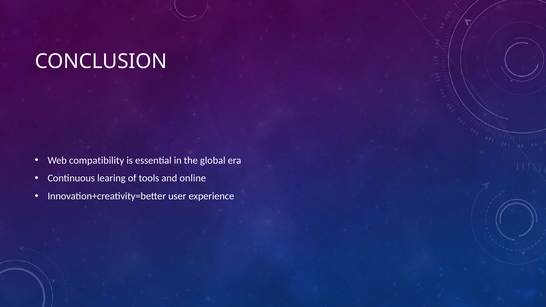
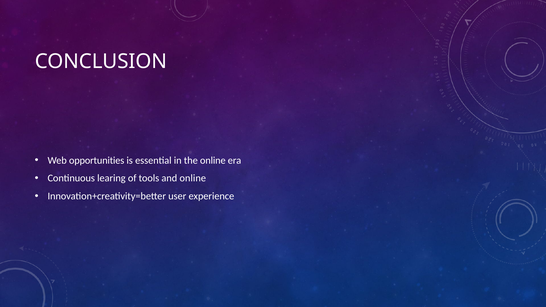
compatibility: compatibility -> opportunities
the global: global -> online
